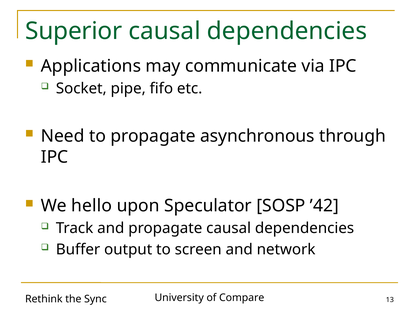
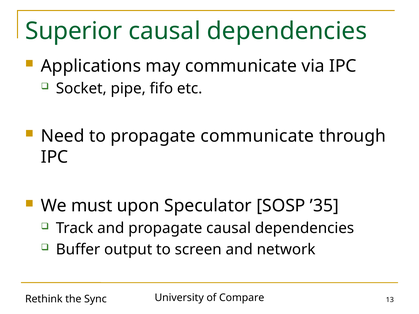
propagate asynchronous: asynchronous -> communicate
hello: hello -> must
’42: ’42 -> ’35
